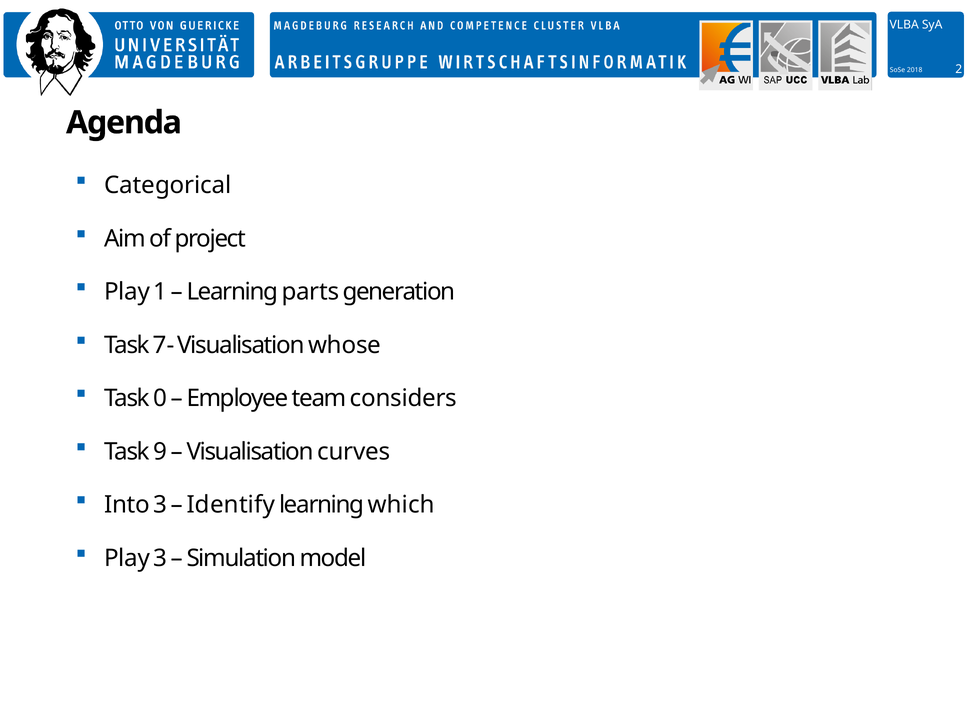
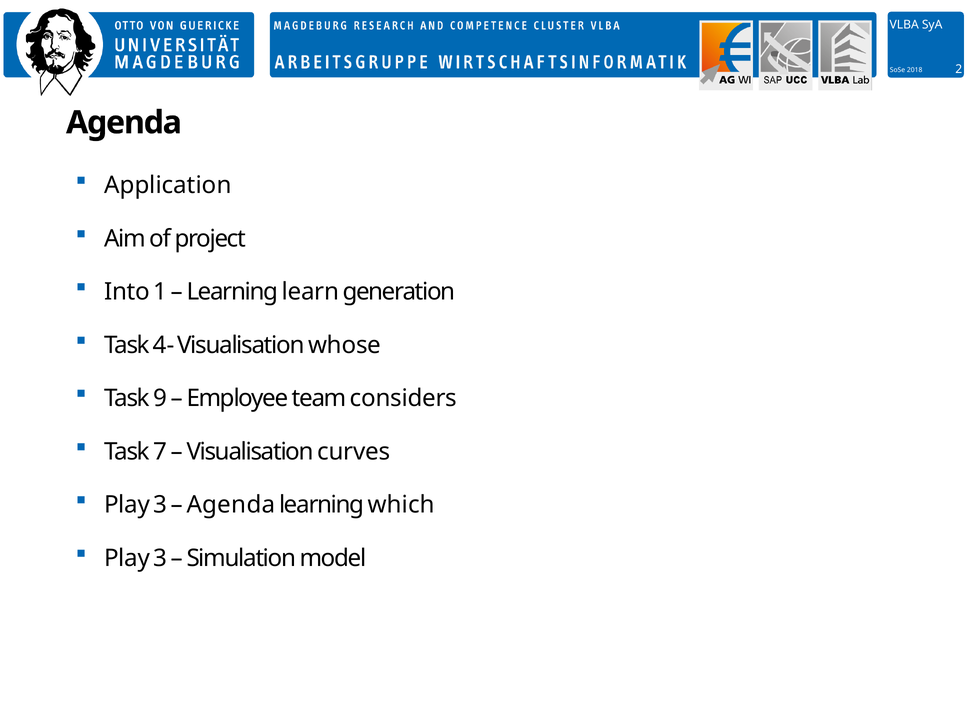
Categorical: Categorical -> Application
Play at (127, 292): Play -> Into
parts: parts -> learn
7-: 7- -> 4-
0: 0 -> 9
9: 9 -> 7
Into at (127, 505): Into -> Play
Identify at (231, 505): Identify -> Agenda
